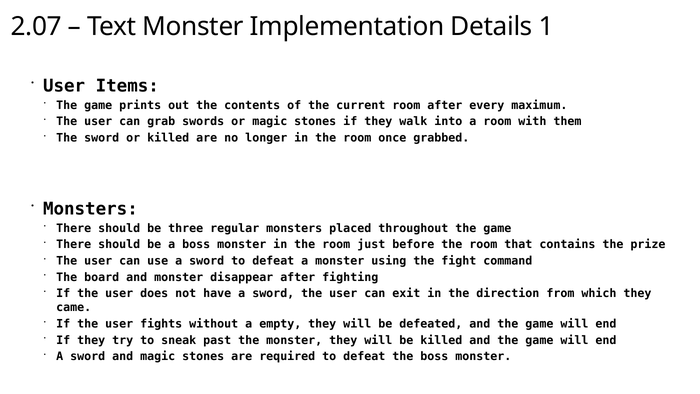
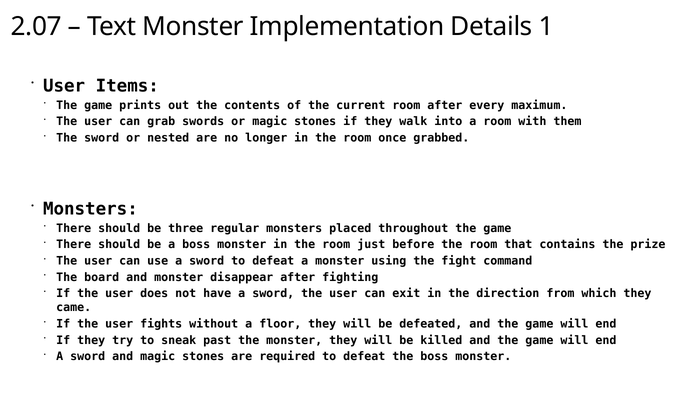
or killed: killed -> nested
empty: empty -> floor
